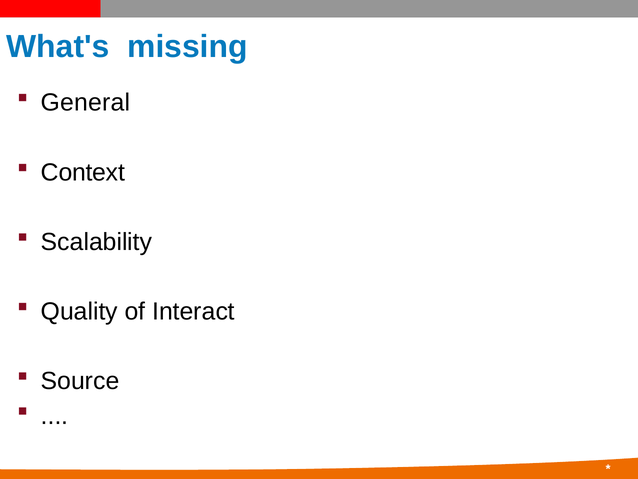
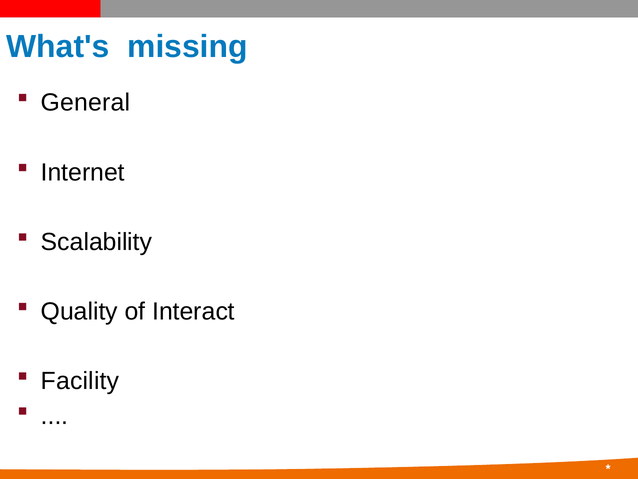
Context: Context -> Internet
Source: Source -> Facility
